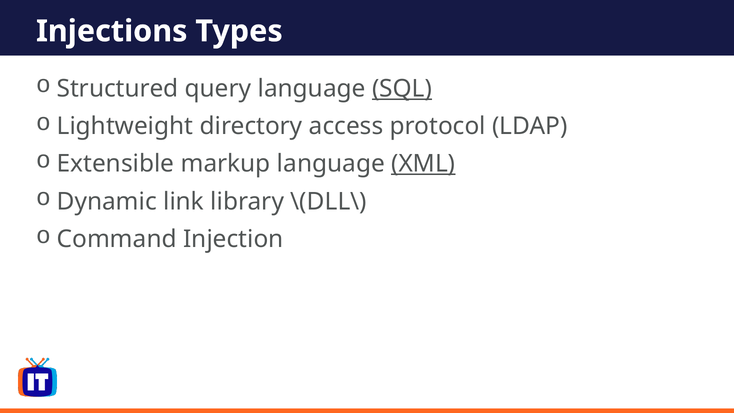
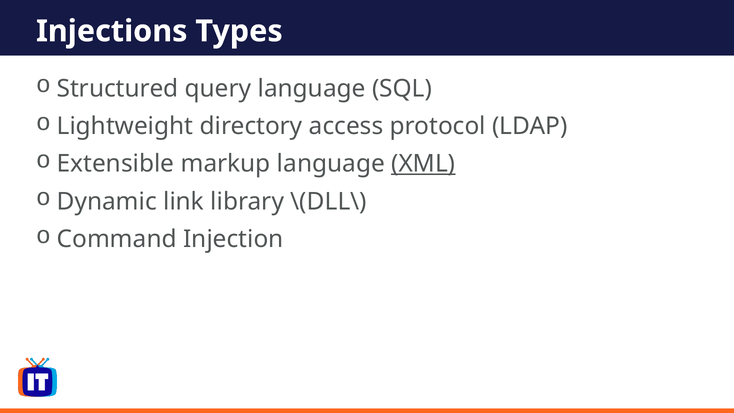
SQL underline: present -> none
